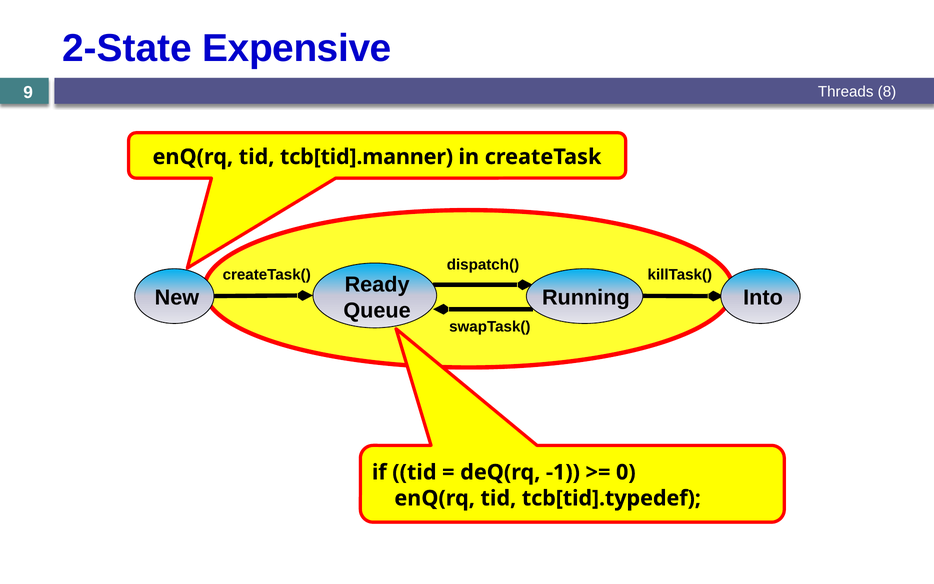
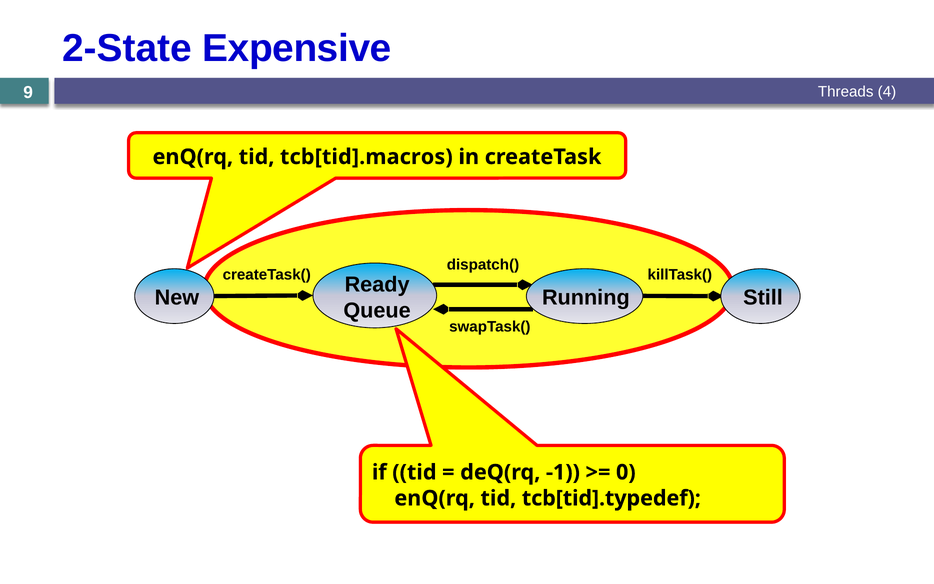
8: 8 -> 4
tcb[tid].manner: tcb[tid].manner -> tcb[tid].macros
Into: Into -> Still
